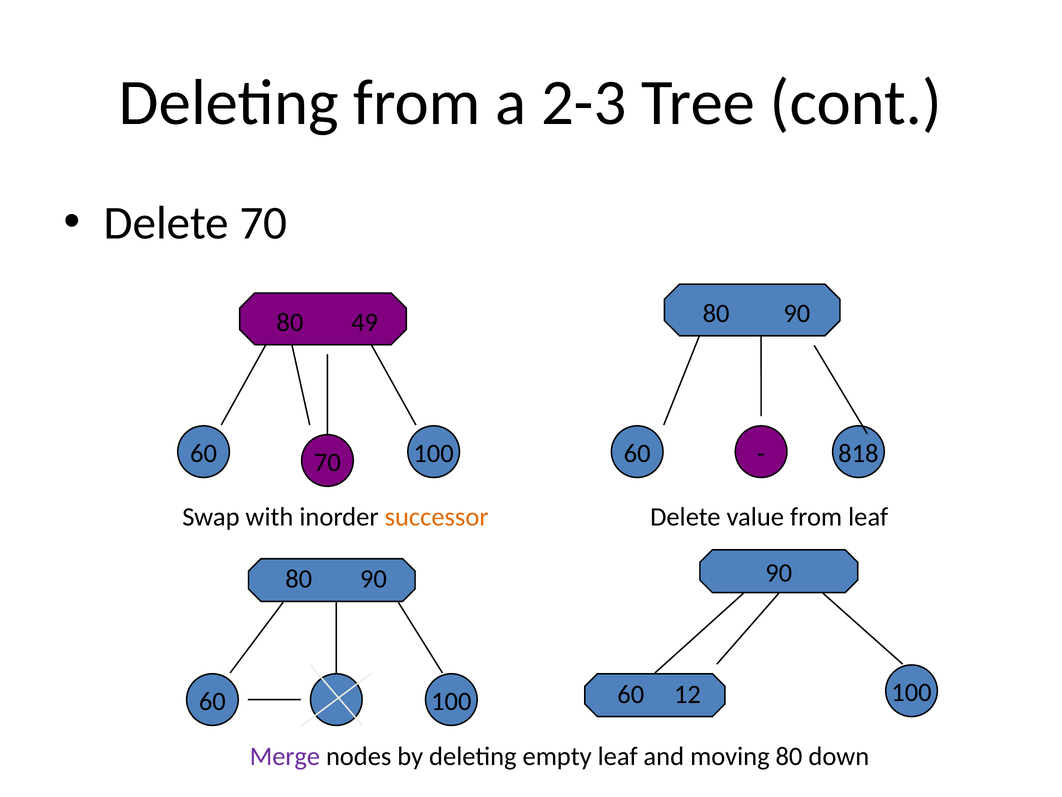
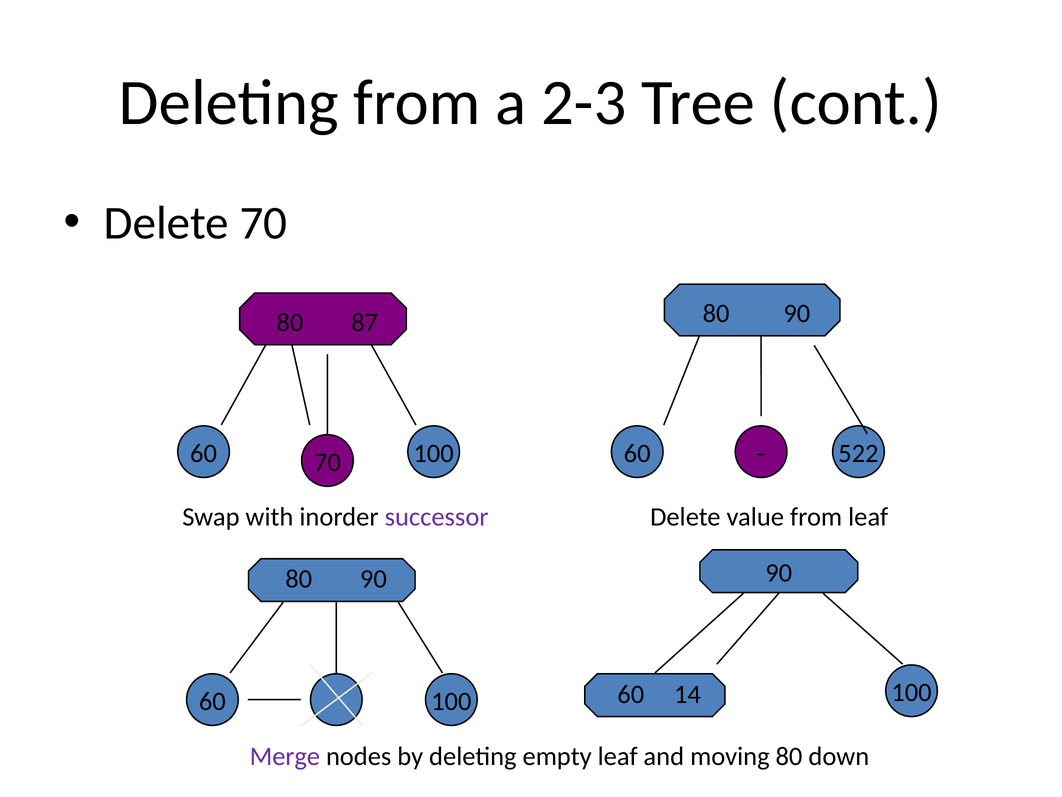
49: 49 -> 87
818: 818 -> 522
successor colour: orange -> purple
12: 12 -> 14
